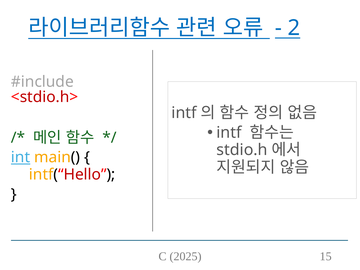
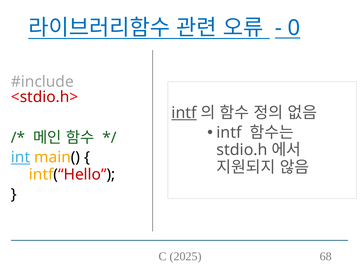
2: 2 -> 0
intf at (184, 113) underline: none -> present
15: 15 -> 68
